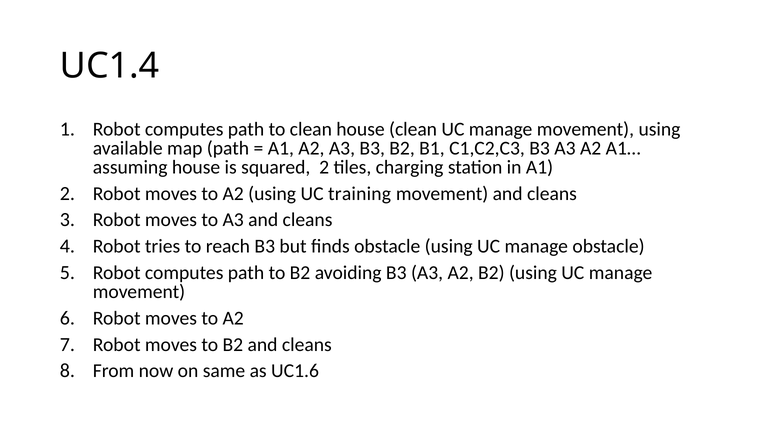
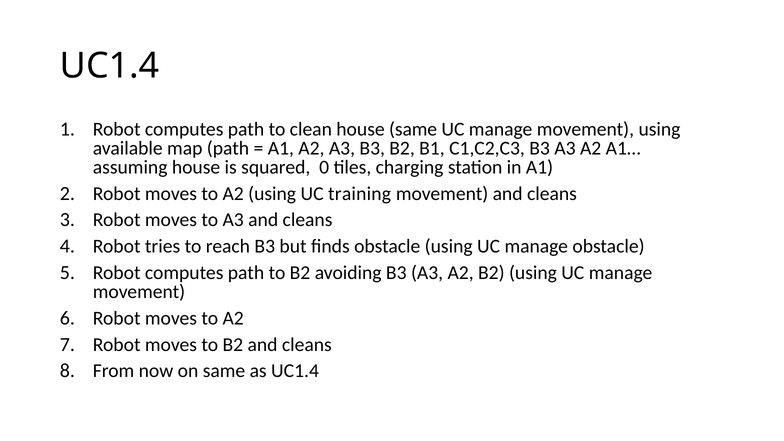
house clean: clean -> same
squared 2: 2 -> 0
as UC1.6: UC1.6 -> UC1.4
